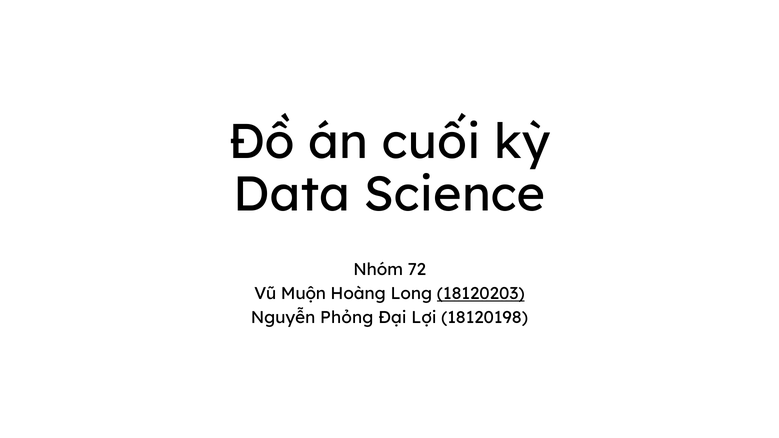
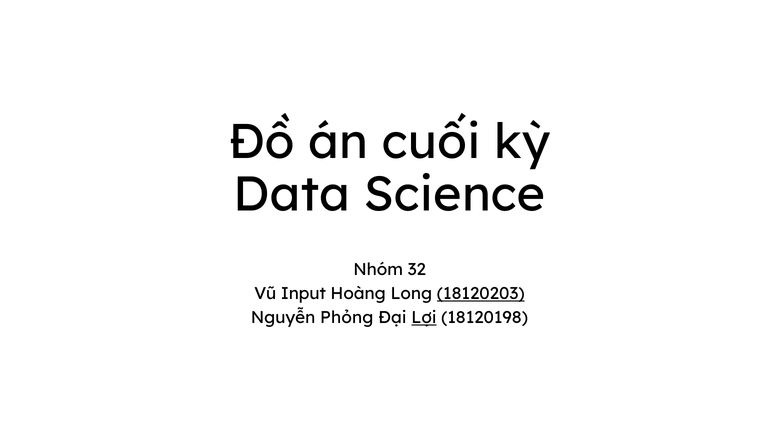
72: 72 -> 32
Muộn: Muộn -> Input
Lợi underline: none -> present
